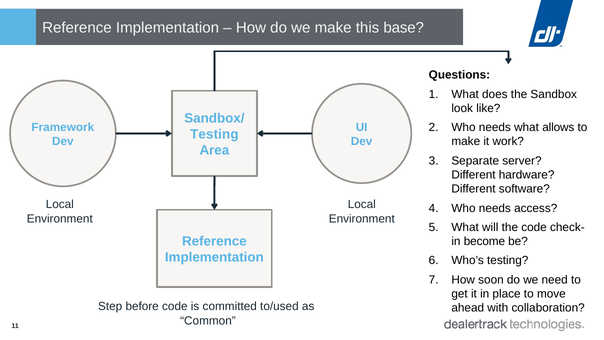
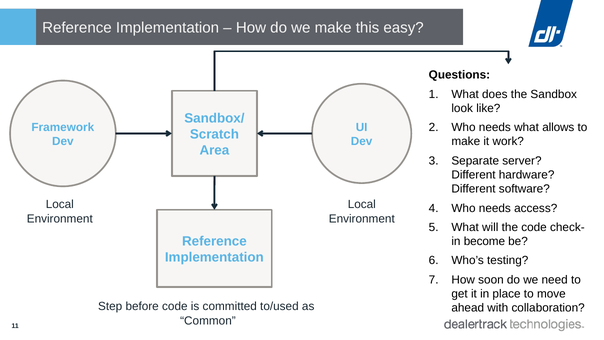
base: base -> easy
Testing at (214, 134): Testing -> Scratch
